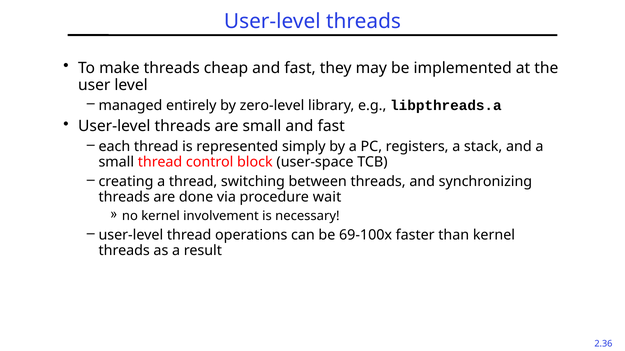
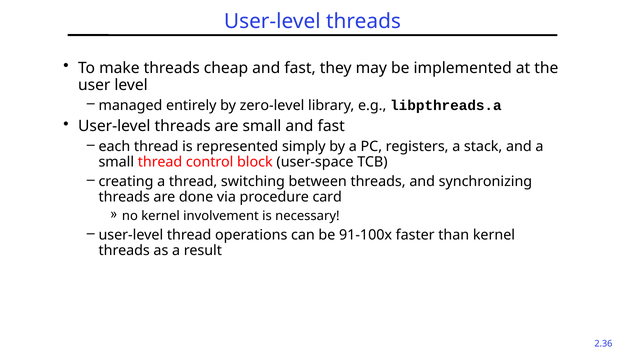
wait: wait -> card
69-100x: 69-100x -> 91-100x
